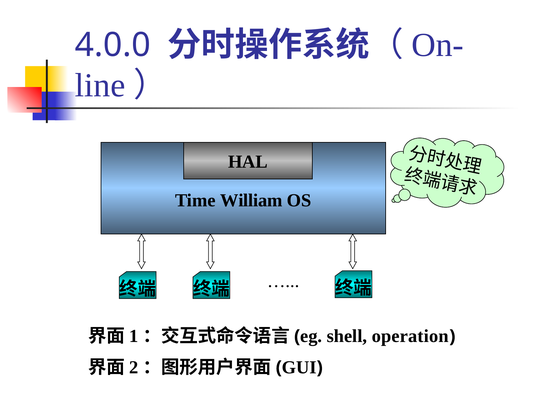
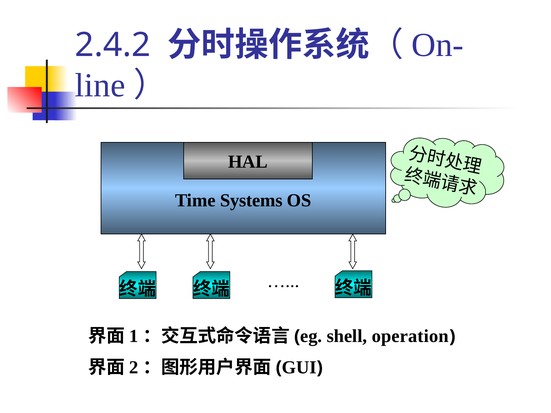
4.0.0: 4.0.0 -> 2.4.2
William: William -> Systems
